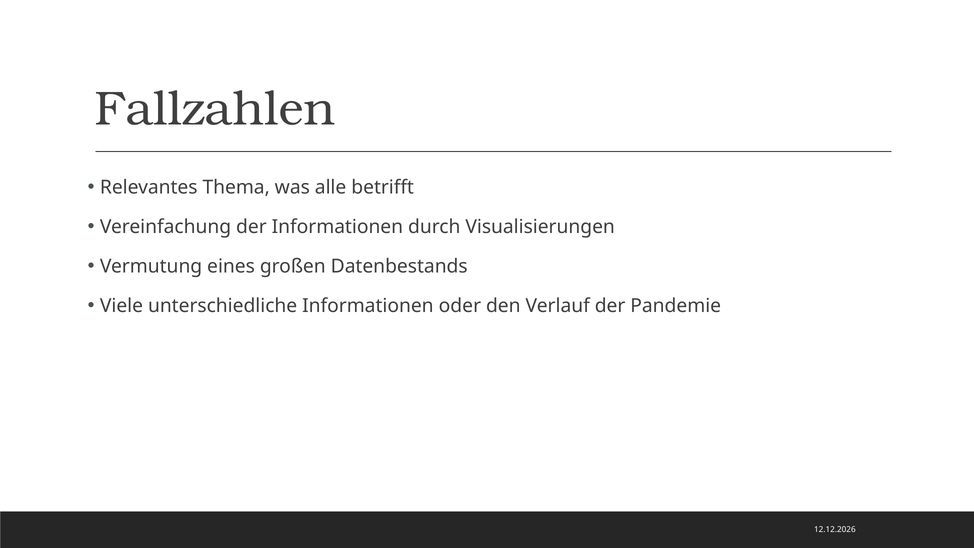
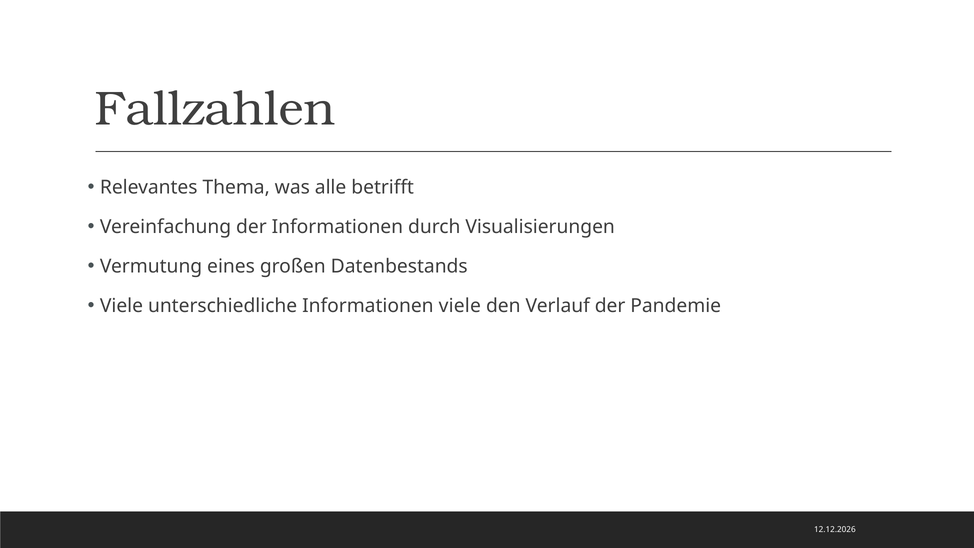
Informationen oder: oder -> viele
